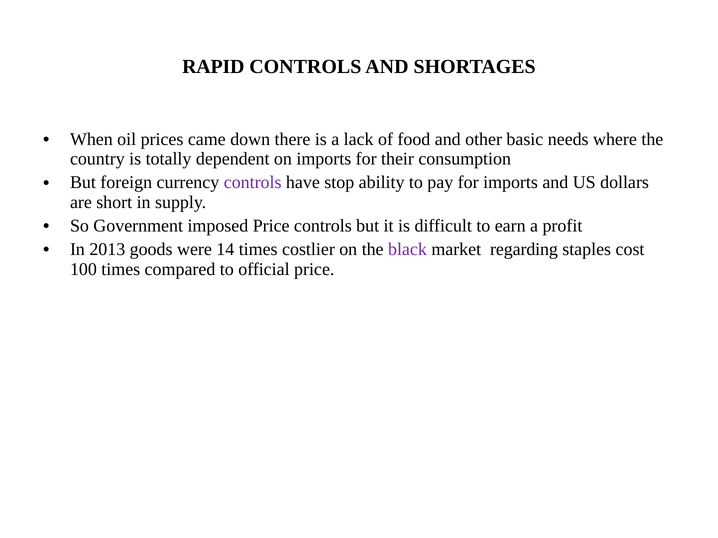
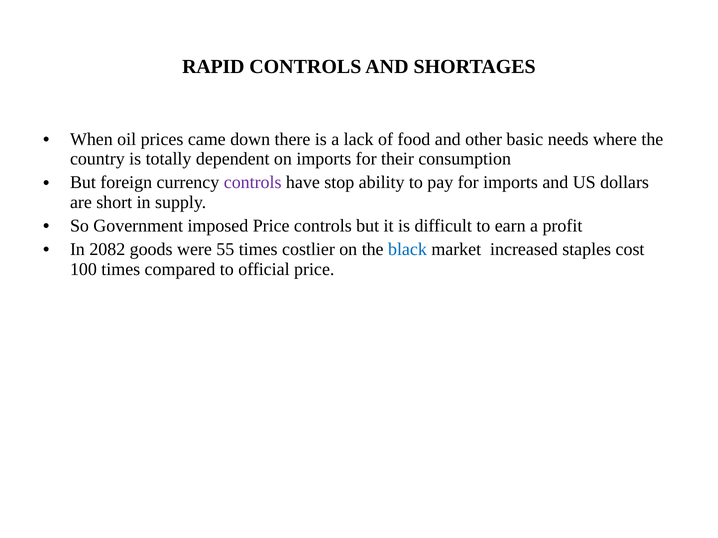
2013: 2013 -> 2082
14: 14 -> 55
black colour: purple -> blue
regarding: regarding -> increased
